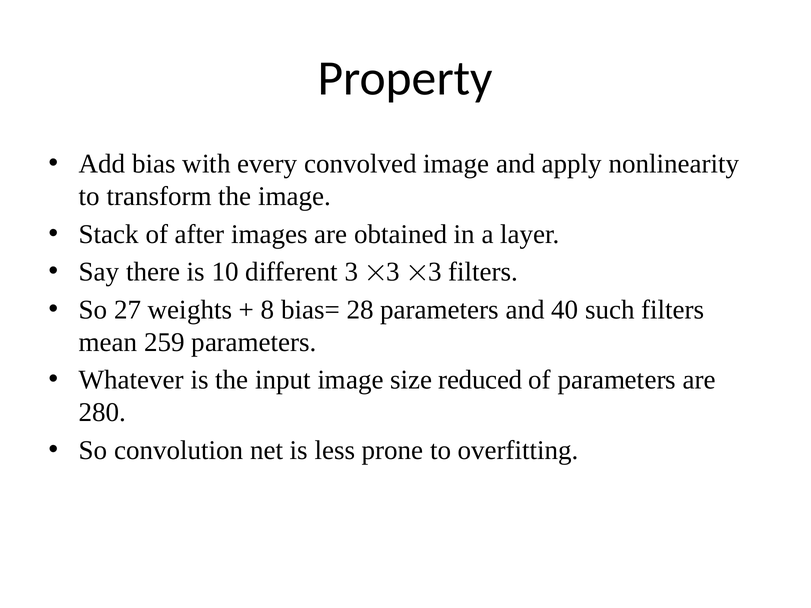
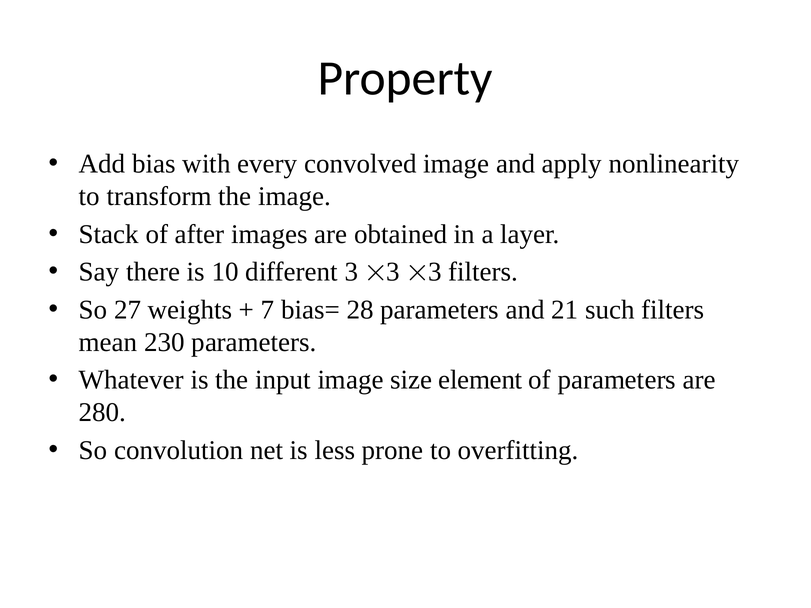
8: 8 -> 7
40: 40 -> 21
259: 259 -> 230
reduced: reduced -> element
